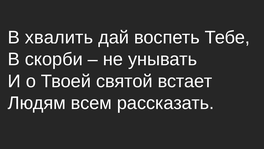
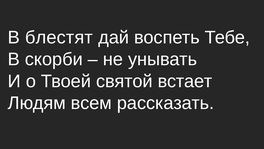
хвалить: хвалить -> блестят
